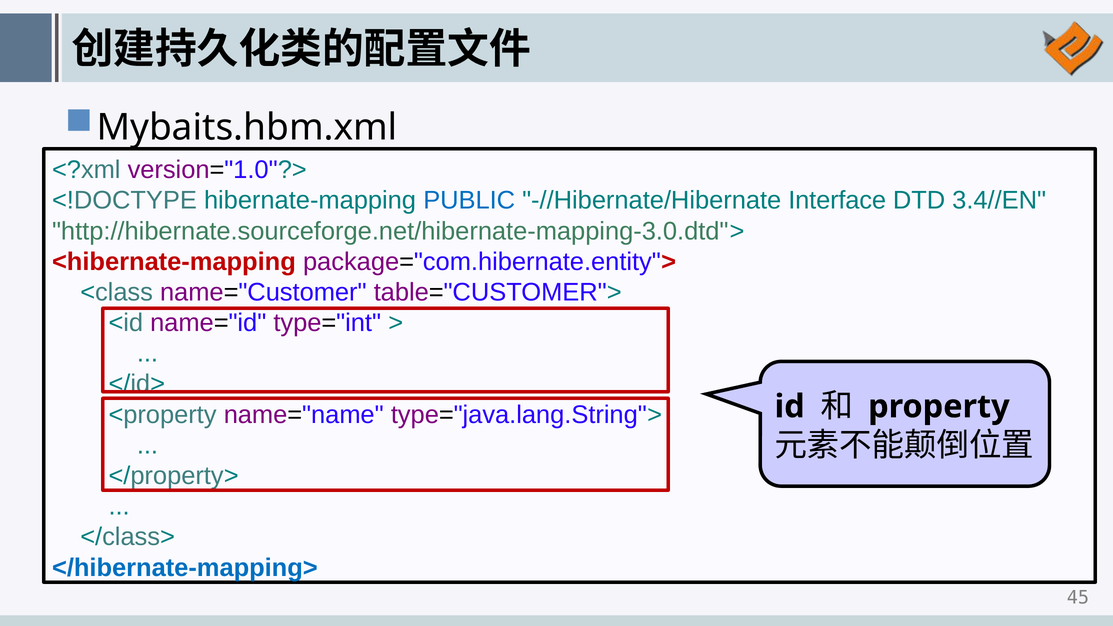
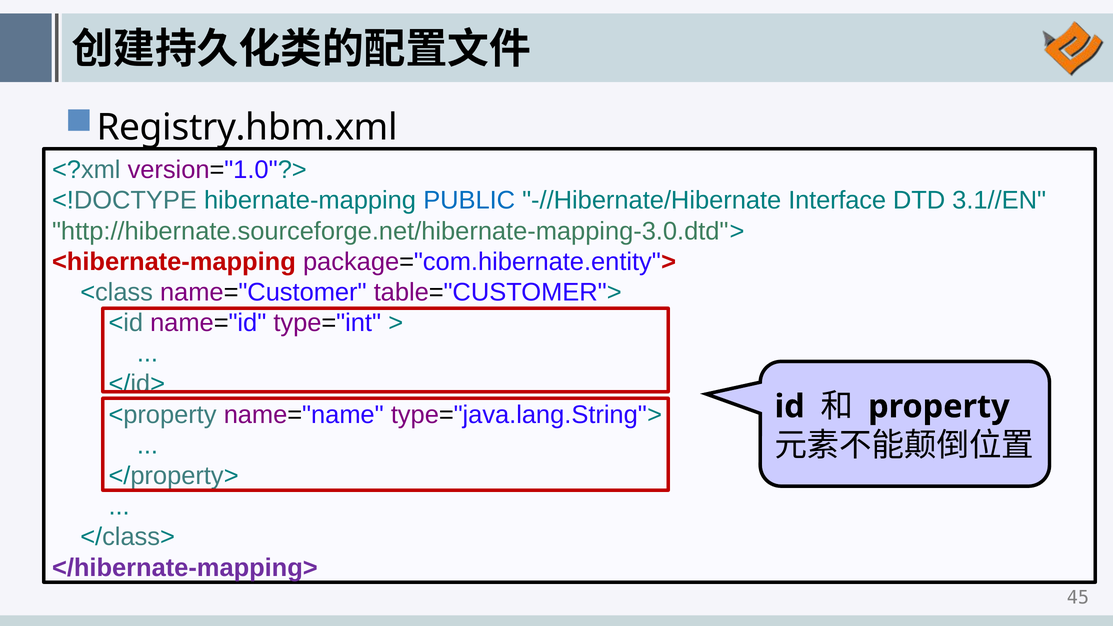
Mybaits.hbm.xml: Mybaits.hbm.xml -> Registry.hbm.xml
3.4//EN: 3.4//EN -> 3.1//EN
</hibernate-mapping> colour: blue -> purple
